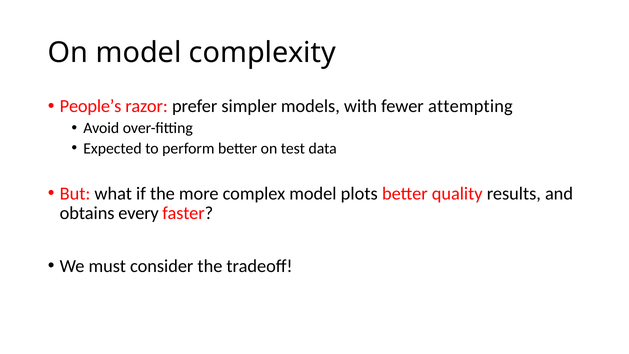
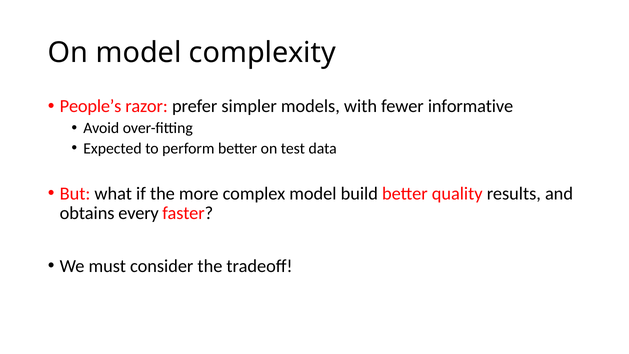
attempting: attempting -> informative
plots: plots -> build
